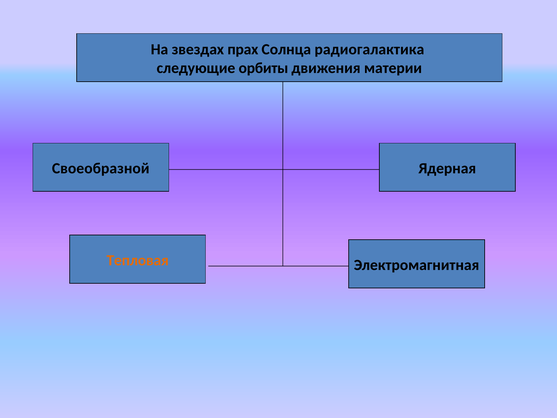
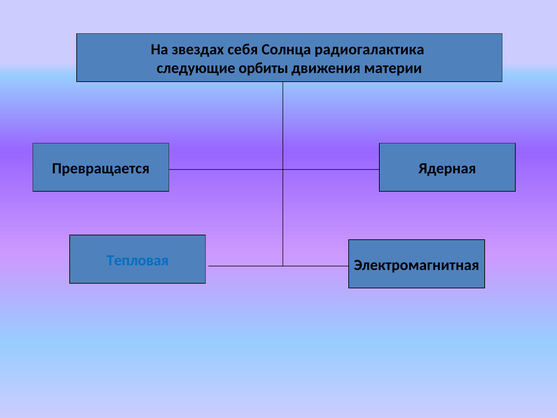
прах: прах -> себя
Своеобразной: Своеобразной -> Превращается
Тепловая colour: orange -> blue
